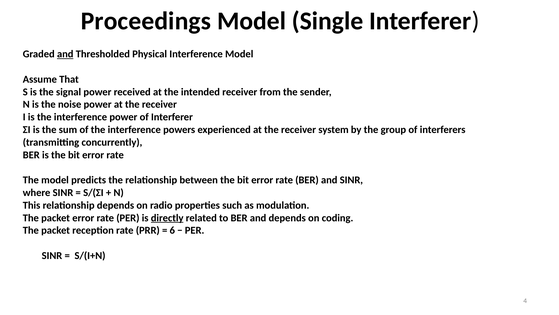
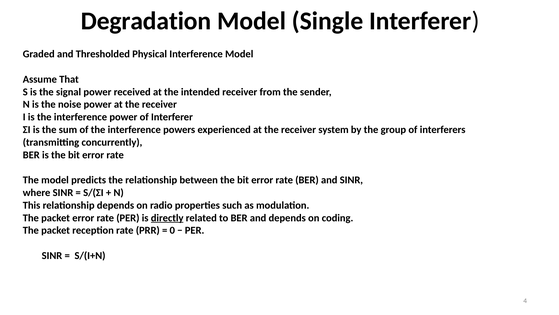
Proceedings: Proceedings -> Degradation
and at (65, 54) underline: present -> none
6: 6 -> 0
